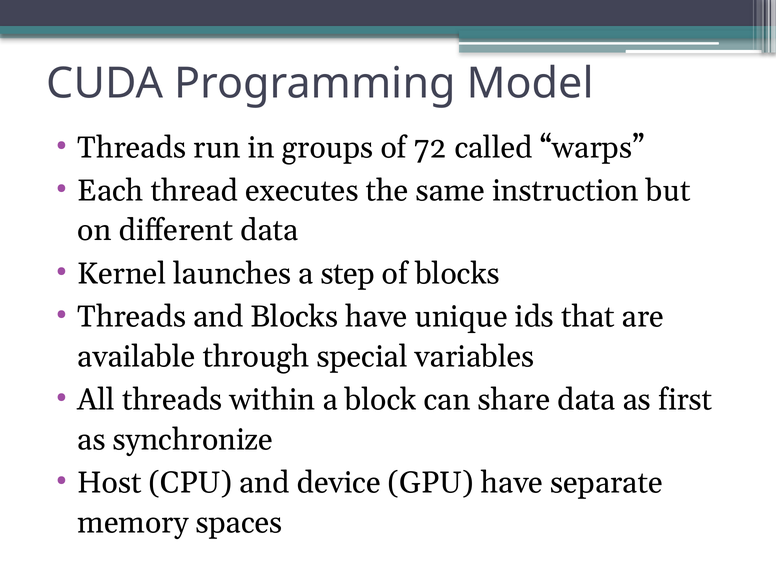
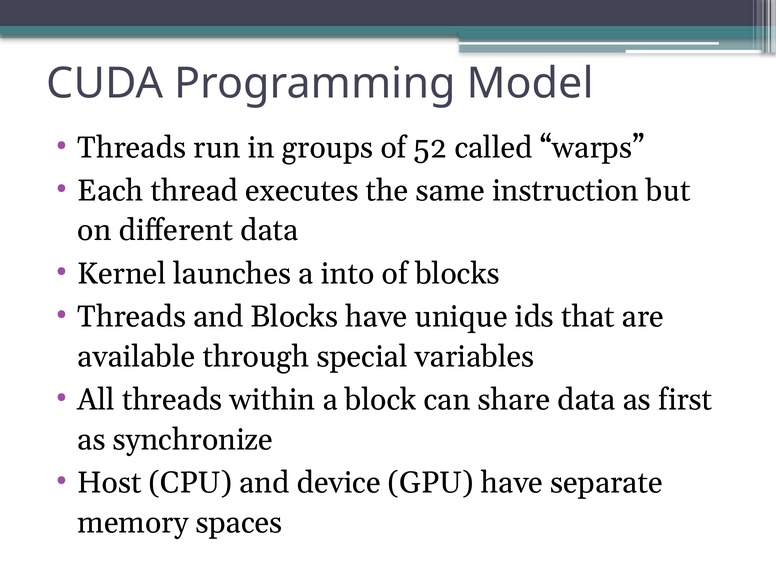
72: 72 -> 52
step: step -> into
